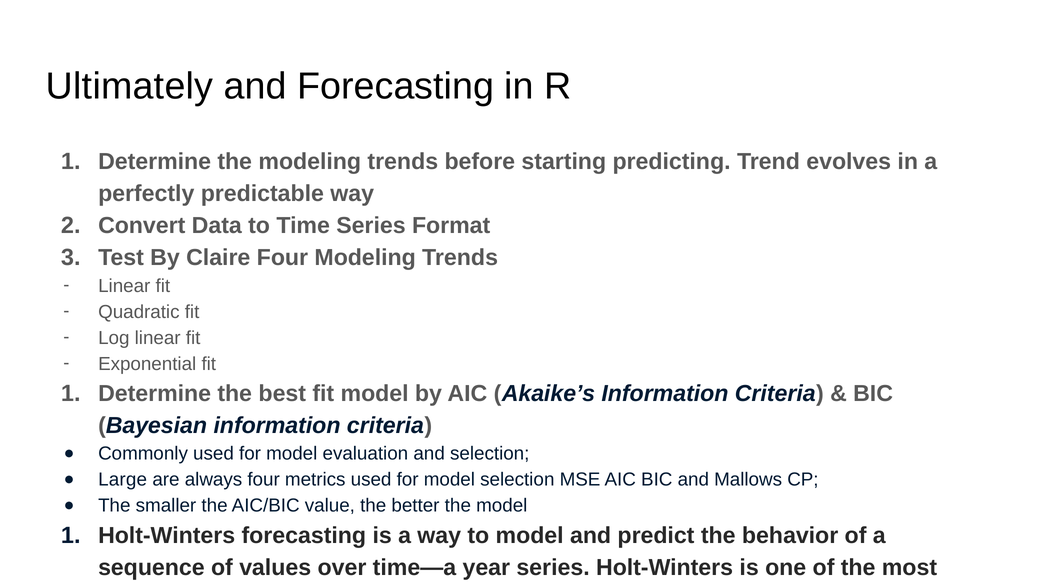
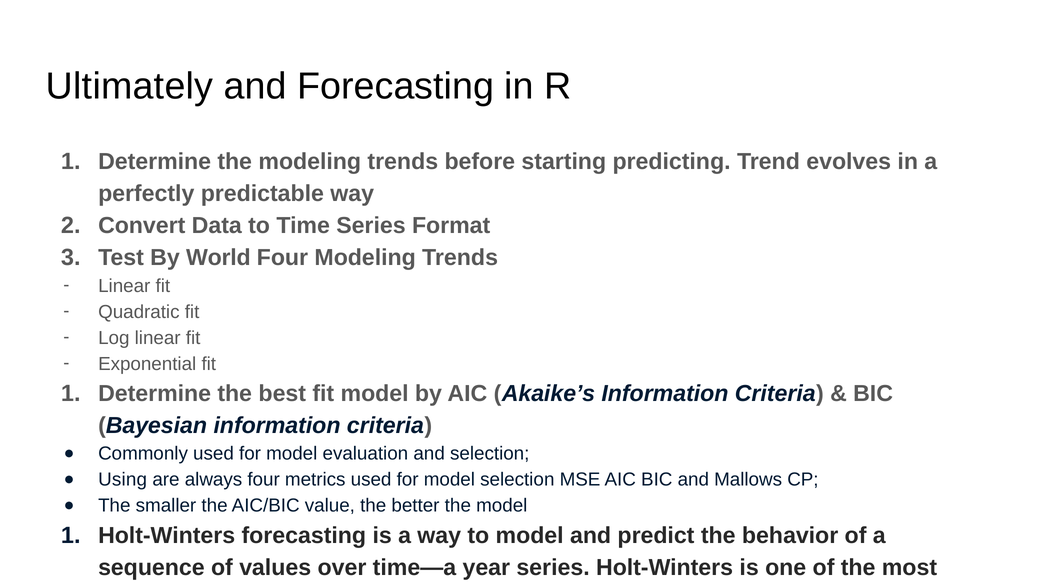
Claire: Claire -> World
Large: Large -> Using
